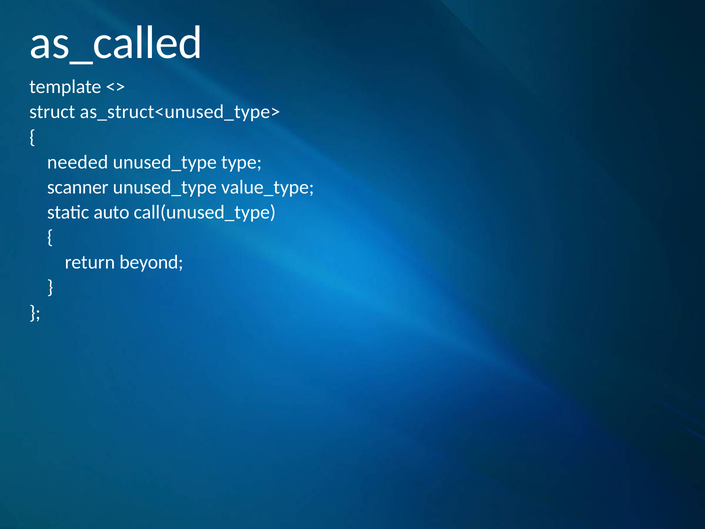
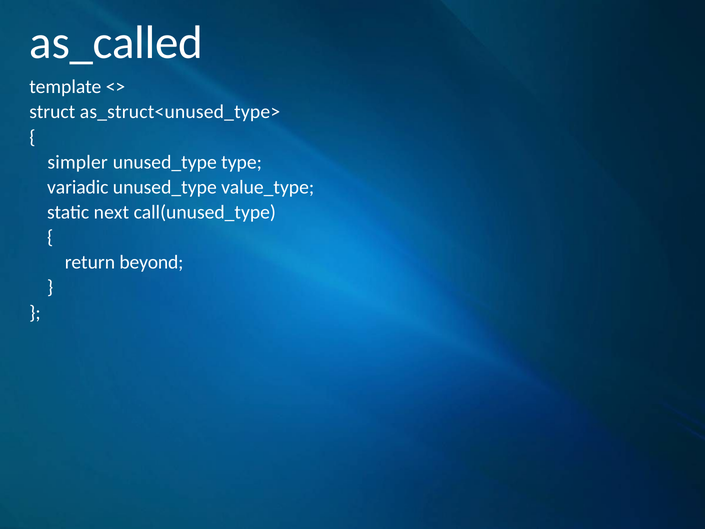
needed: needed -> simpler
scanner: scanner -> variadic
auto: auto -> next
